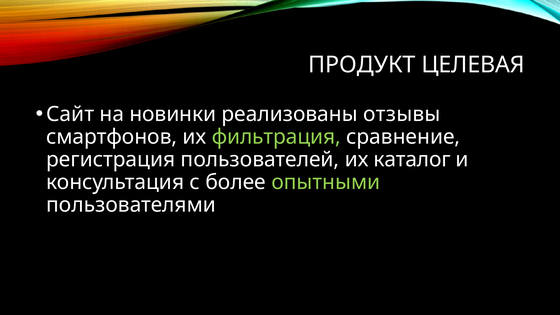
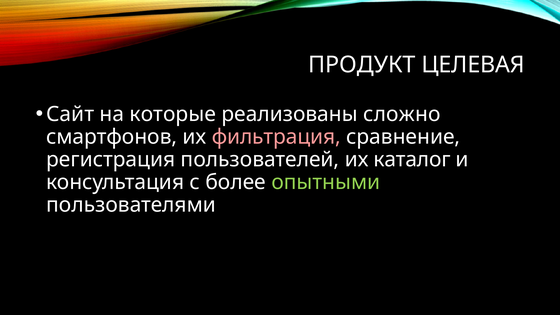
новинки: новинки -> которые
отзывы: отзывы -> сложно
фильтрация colour: light green -> pink
